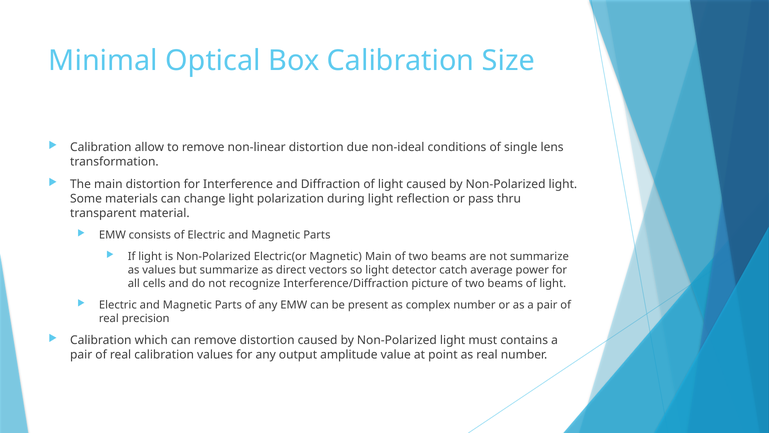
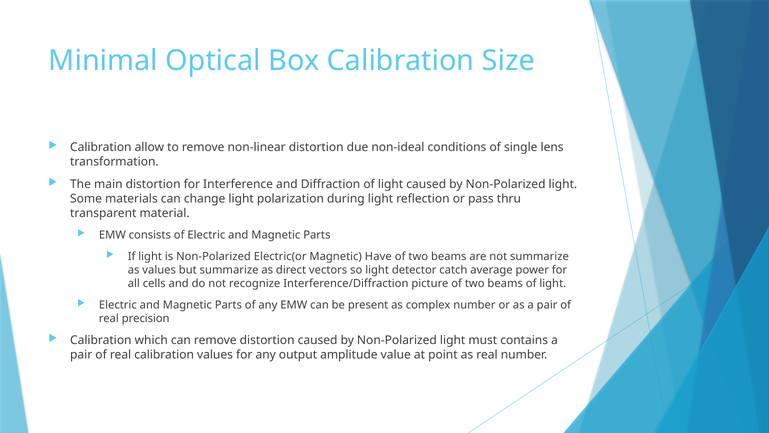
Magnetic Main: Main -> Have
